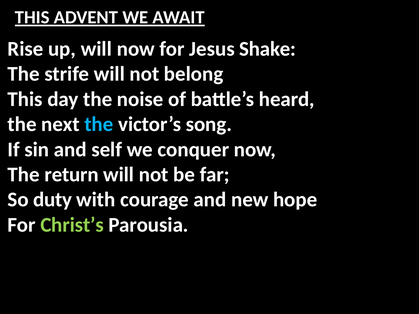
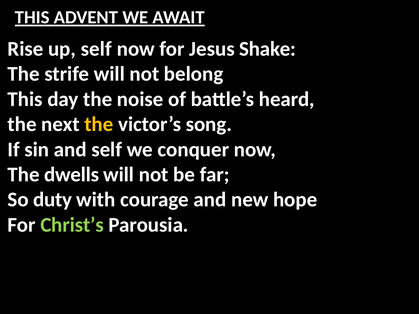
up will: will -> self
the at (99, 124) colour: light blue -> yellow
return: return -> dwells
